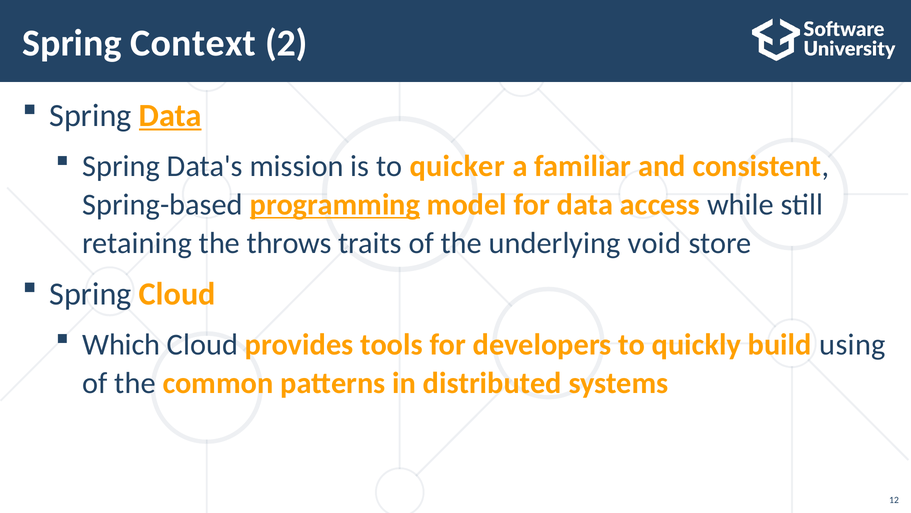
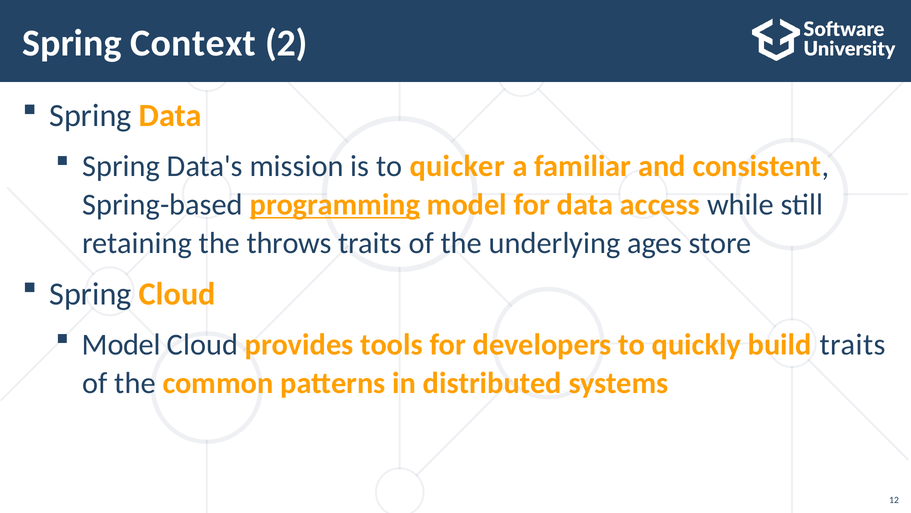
Data at (170, 116) underline: present -> none
void: void -> ages
Which at (121, 344): Which -> Model
build using: using -> traits
